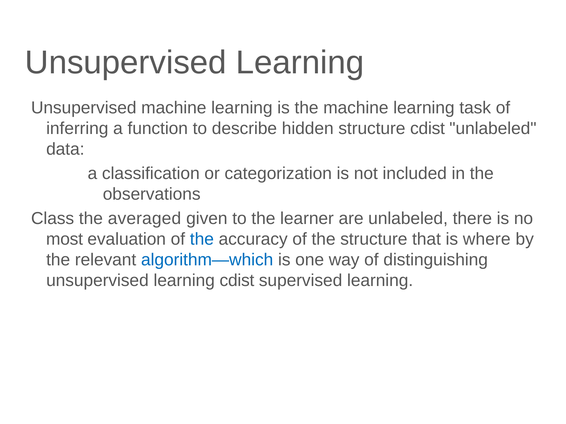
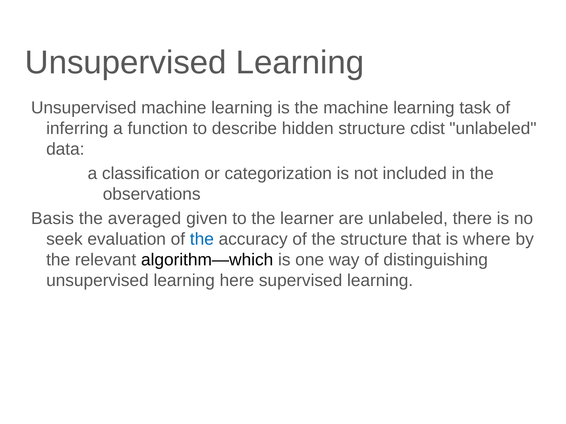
Class: Class -> Basis
most: most -> seek
algorithm—which colour: blue -> black
learning cdist: cdist -> here
